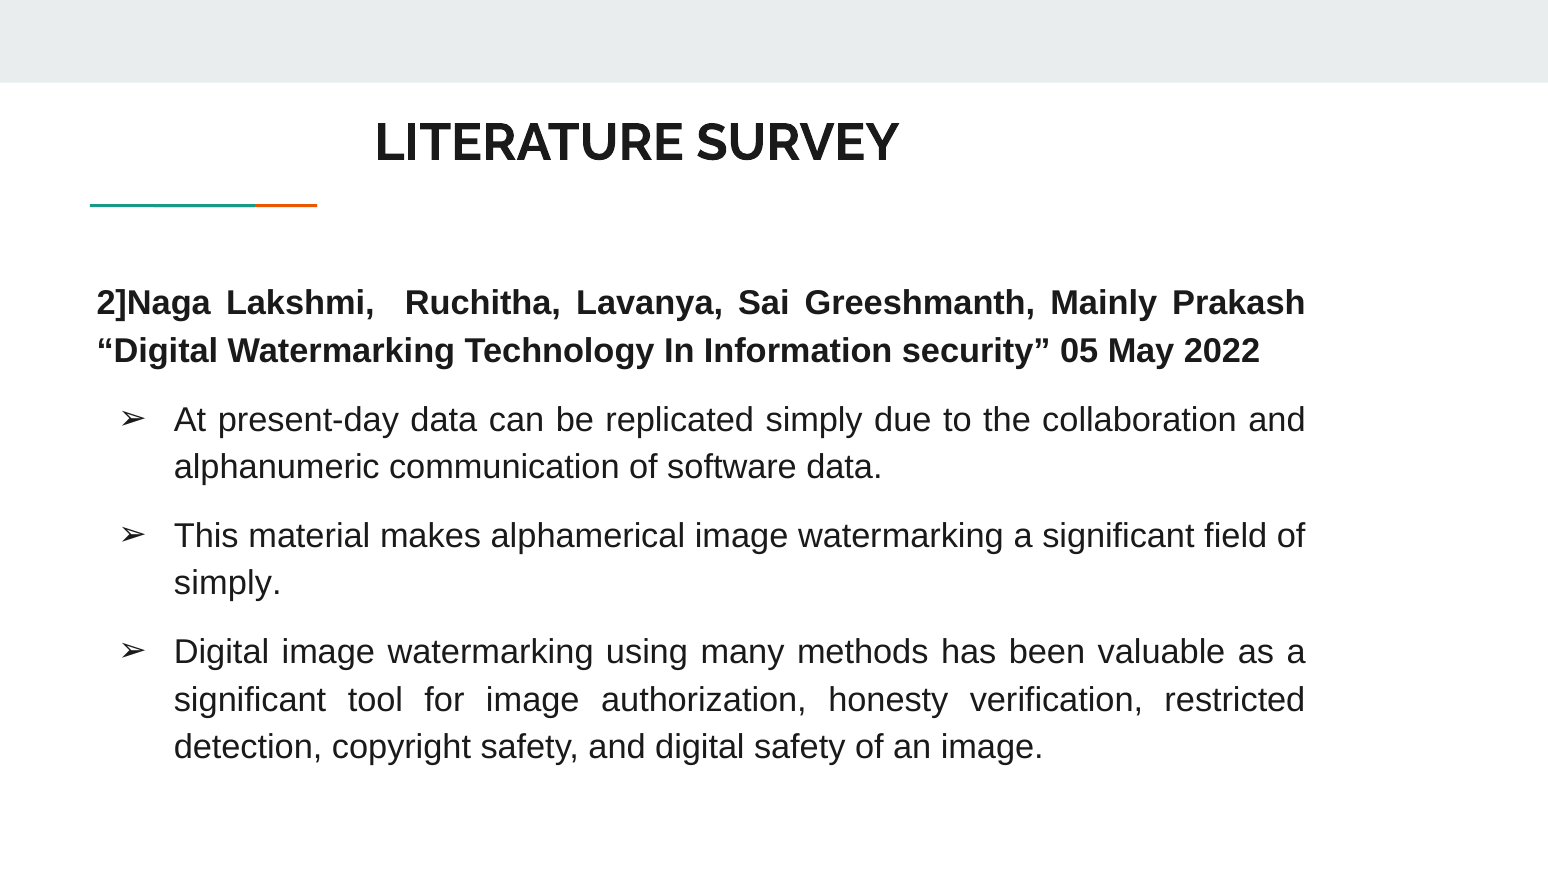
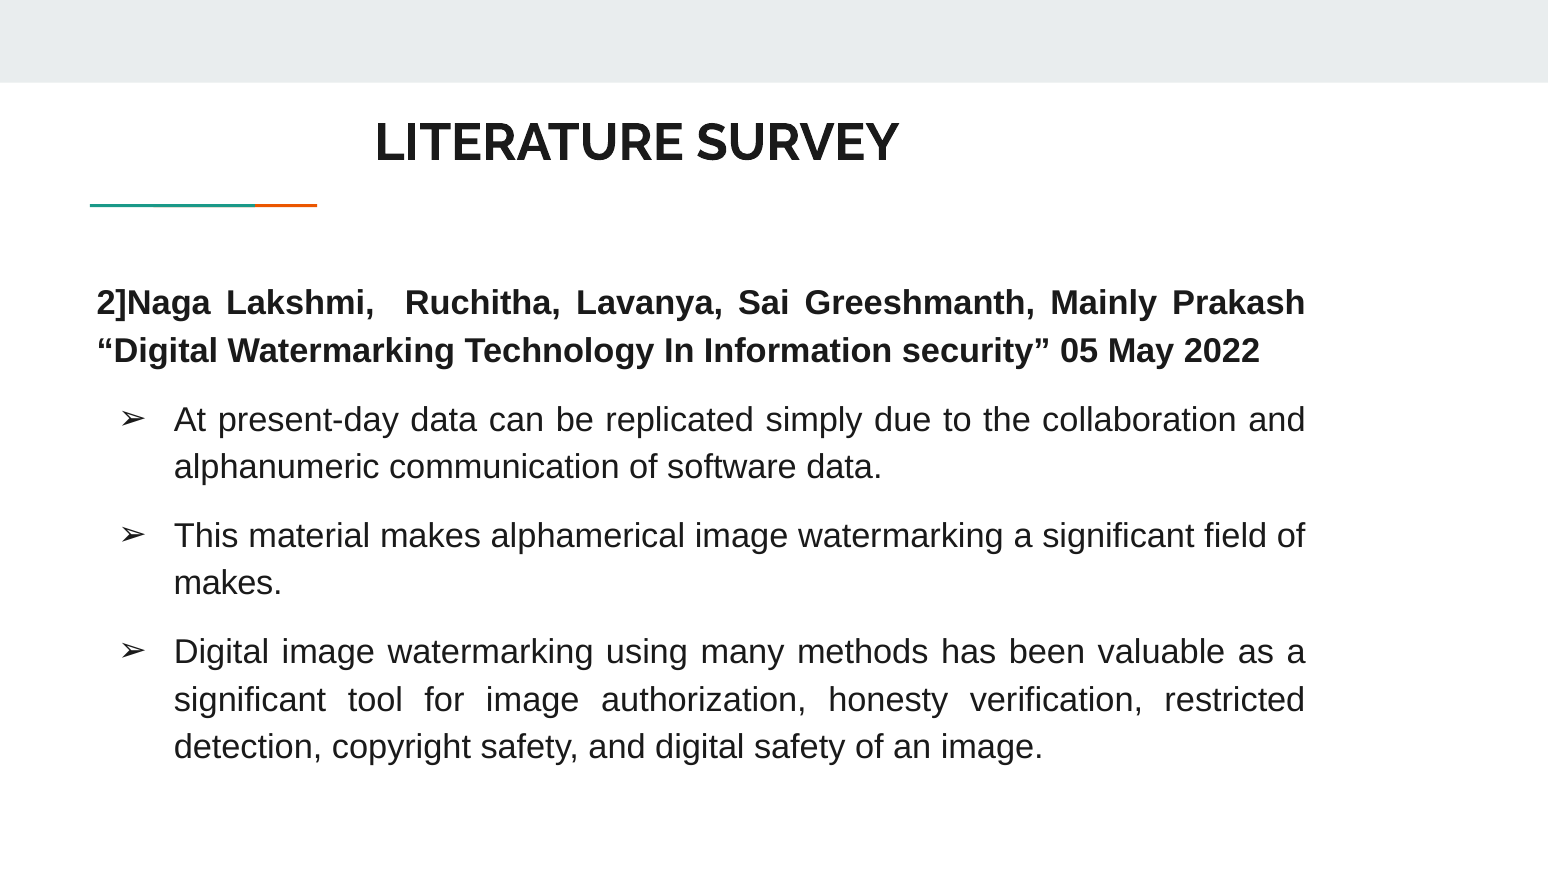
simply at (228, 583): simply -> makes
